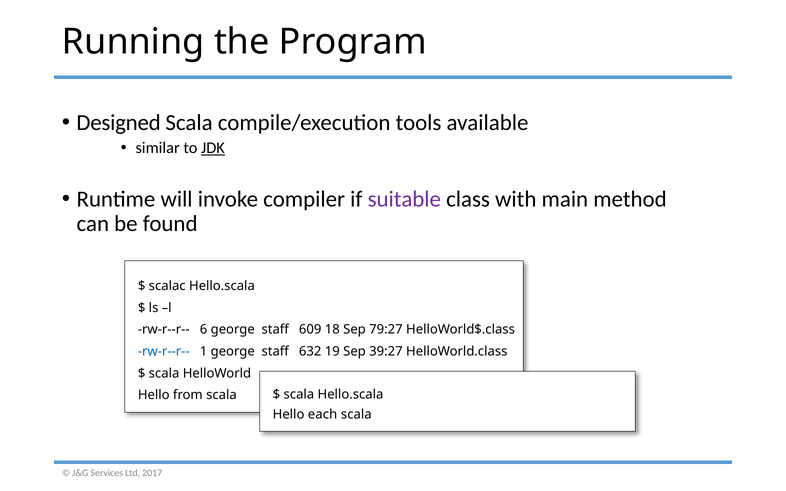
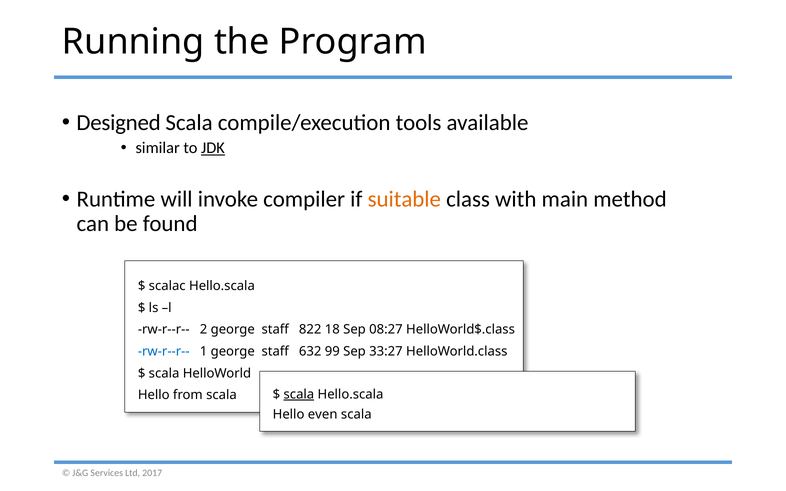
suitable colour: purple -> orange
6: 6 -> 2
609: 609 -> 822
79:27: 79:27 -> 08:27
19: 19 -> 99
39:27: 39:27 -> 33:27
scala at (299, 395) underline: none -> present
each: each -> even
